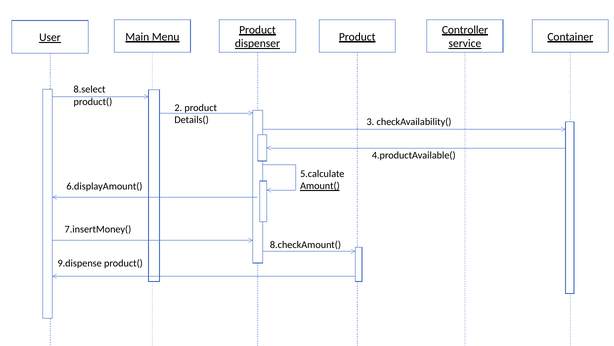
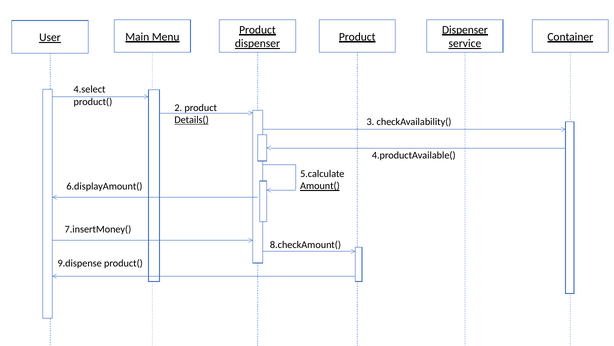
Controller at (465, 30): Controller -> Dispenser
8.select: 8.select -> 4.select
Details( underline: none -> present
